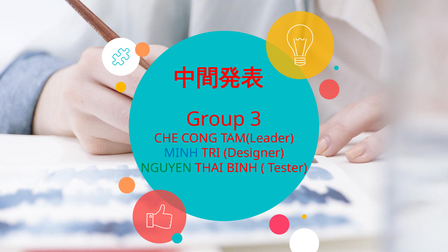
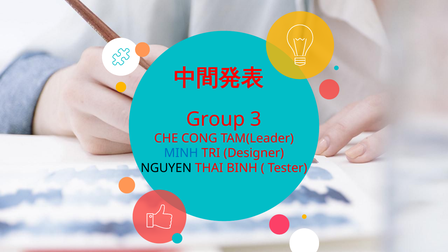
NGUYEN colour: green -> black
